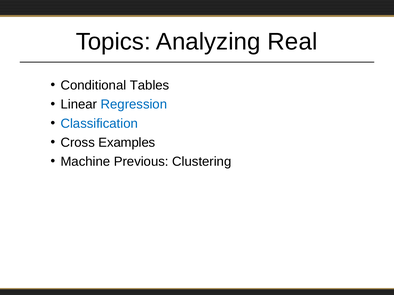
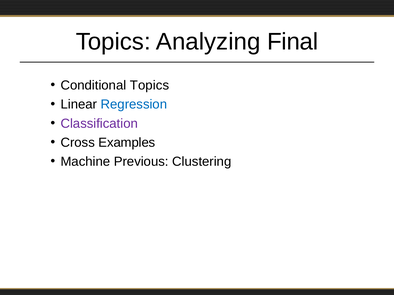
Real: Real -> Final
Conditional Tables: Tables -> Topics
Classification colour: blue -> purple
